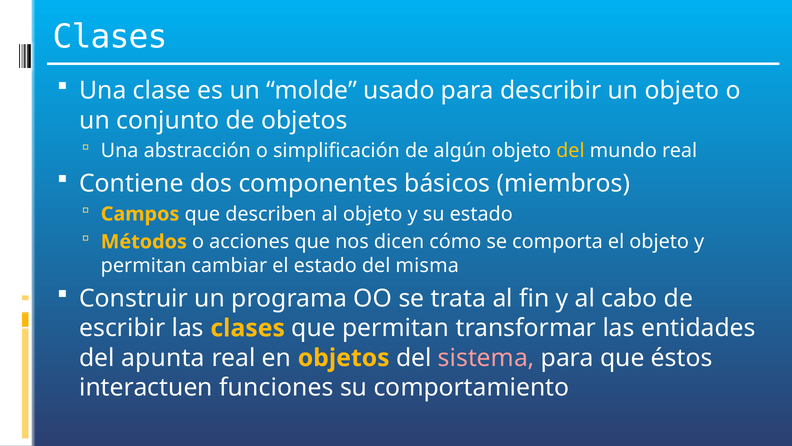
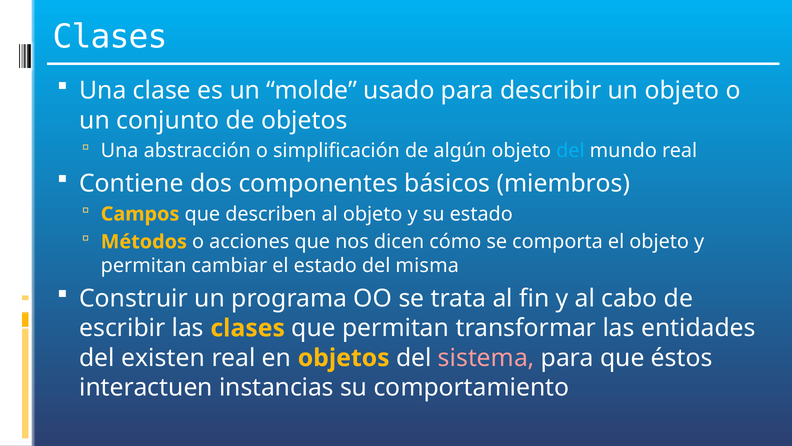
del at (570, 151) colour: yellow -> light blue
apunta: apunta -> existen
funciones: funciones -> instancias
